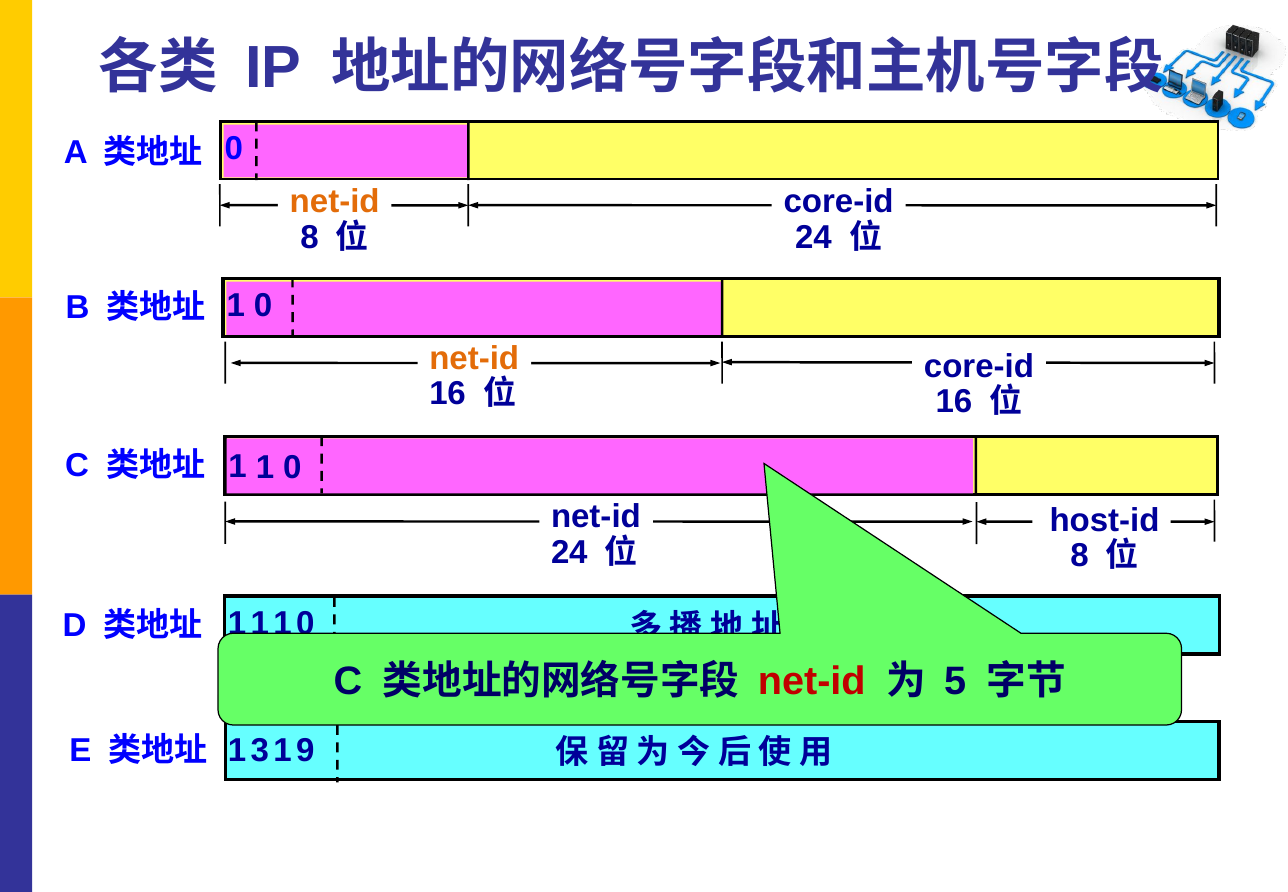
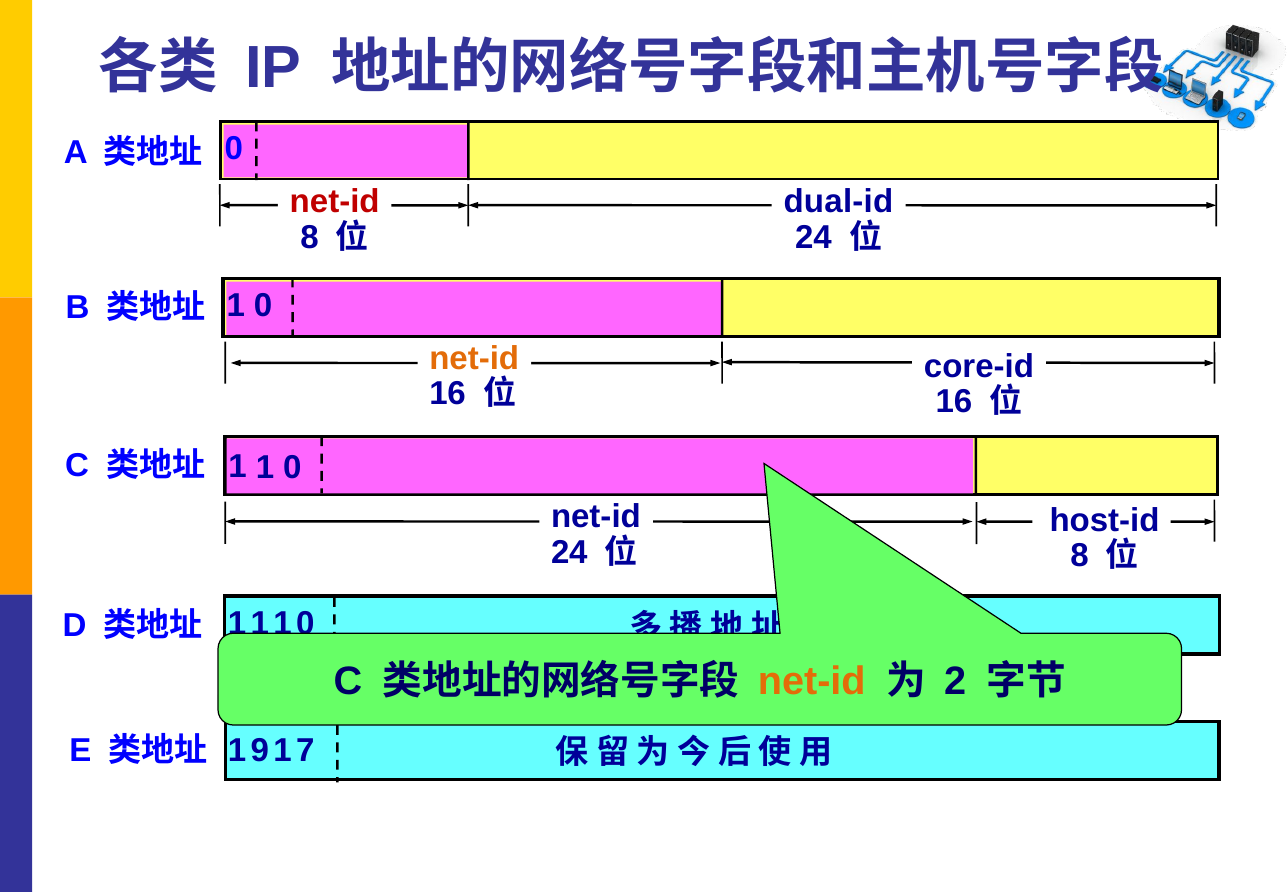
net-id at (335, 202) colour: orange -> red
core-id at (839, 202): core-id -> dual-id
net-id at (812, 682) colour: red -> orange
5: 5 -> 2
3: 3 -> 9
9: 9 -> 7
